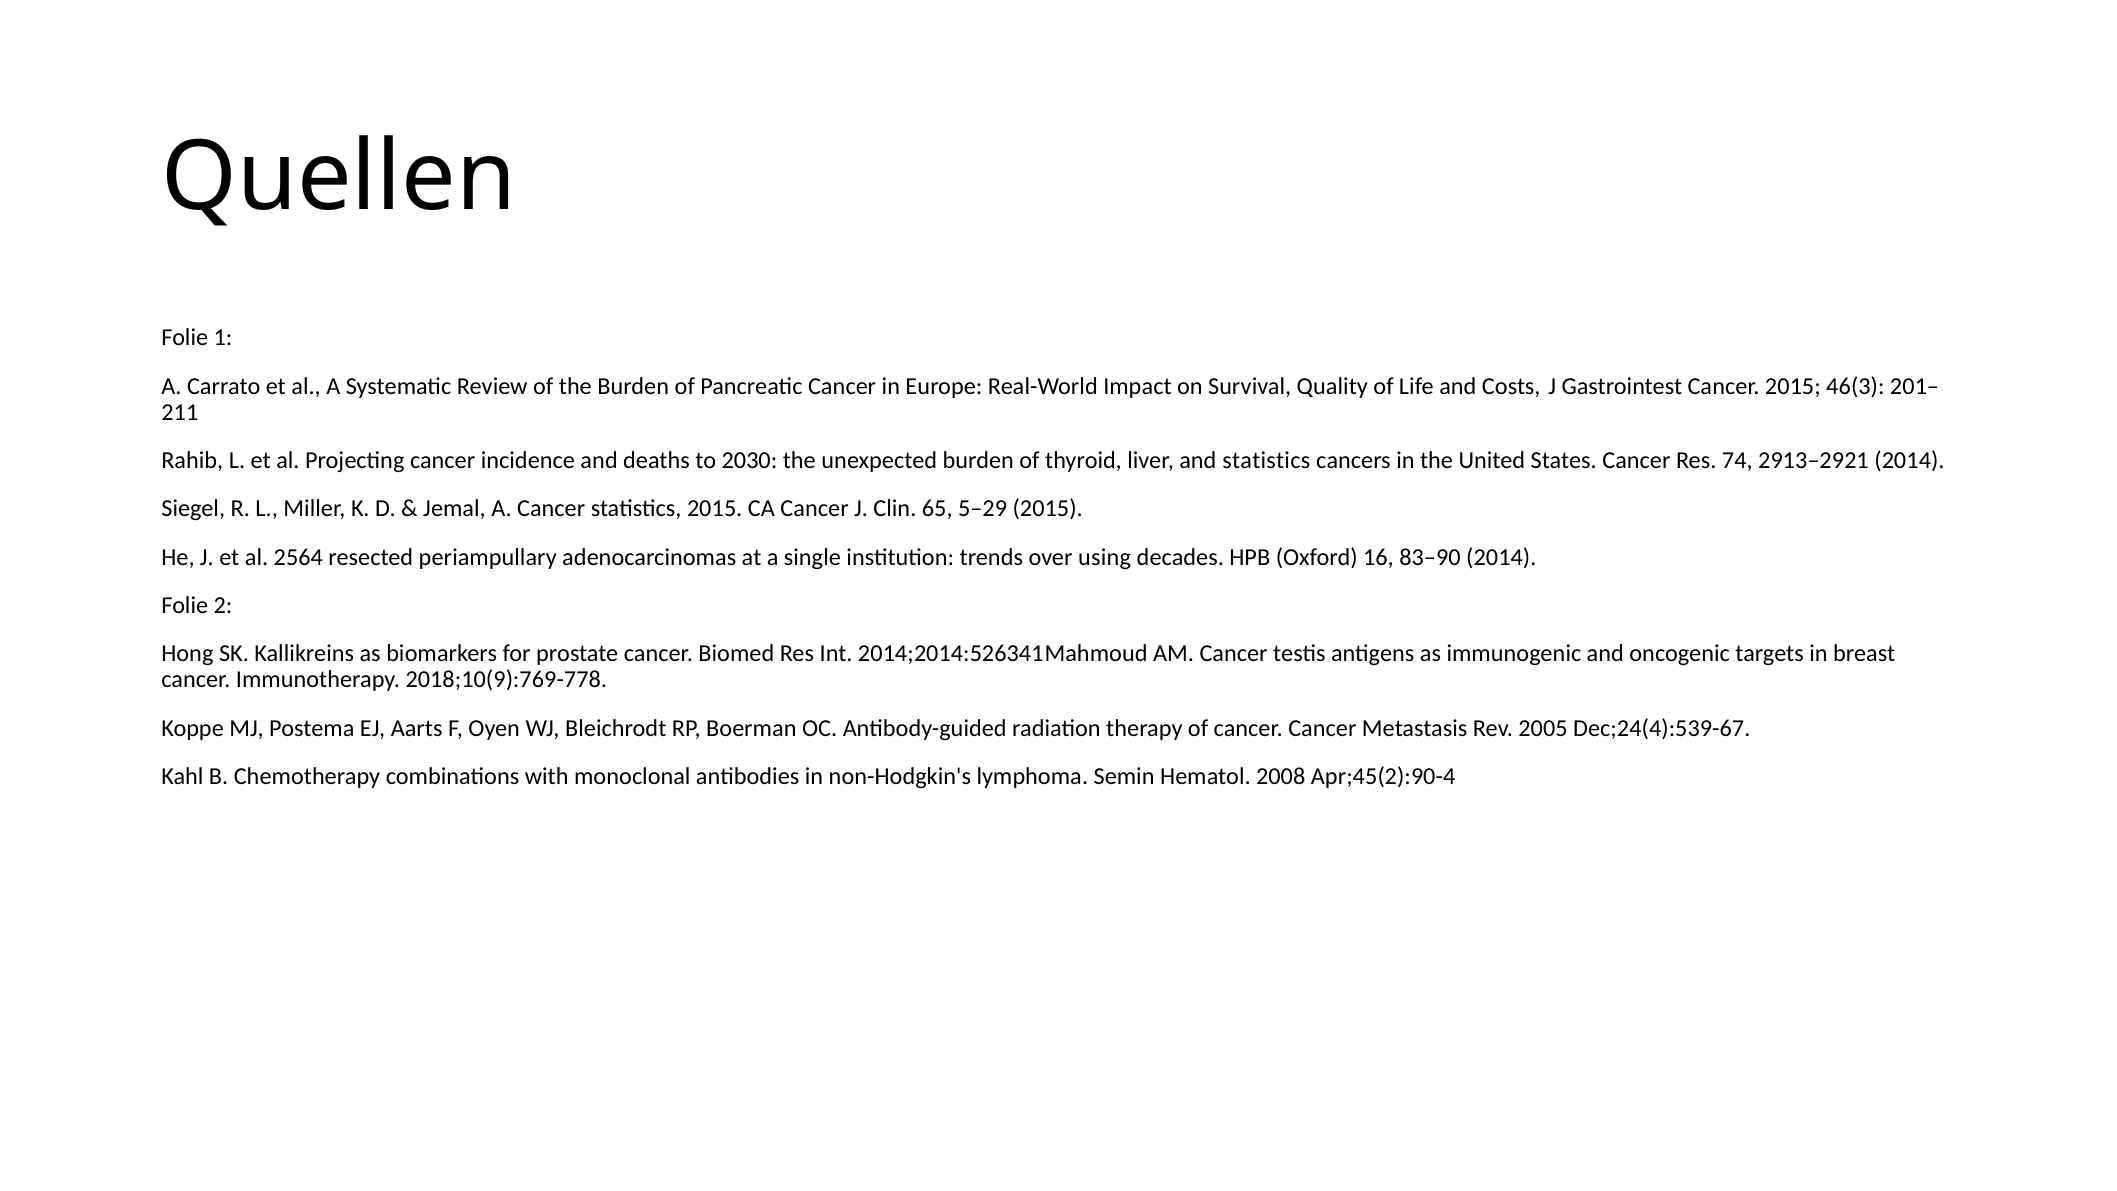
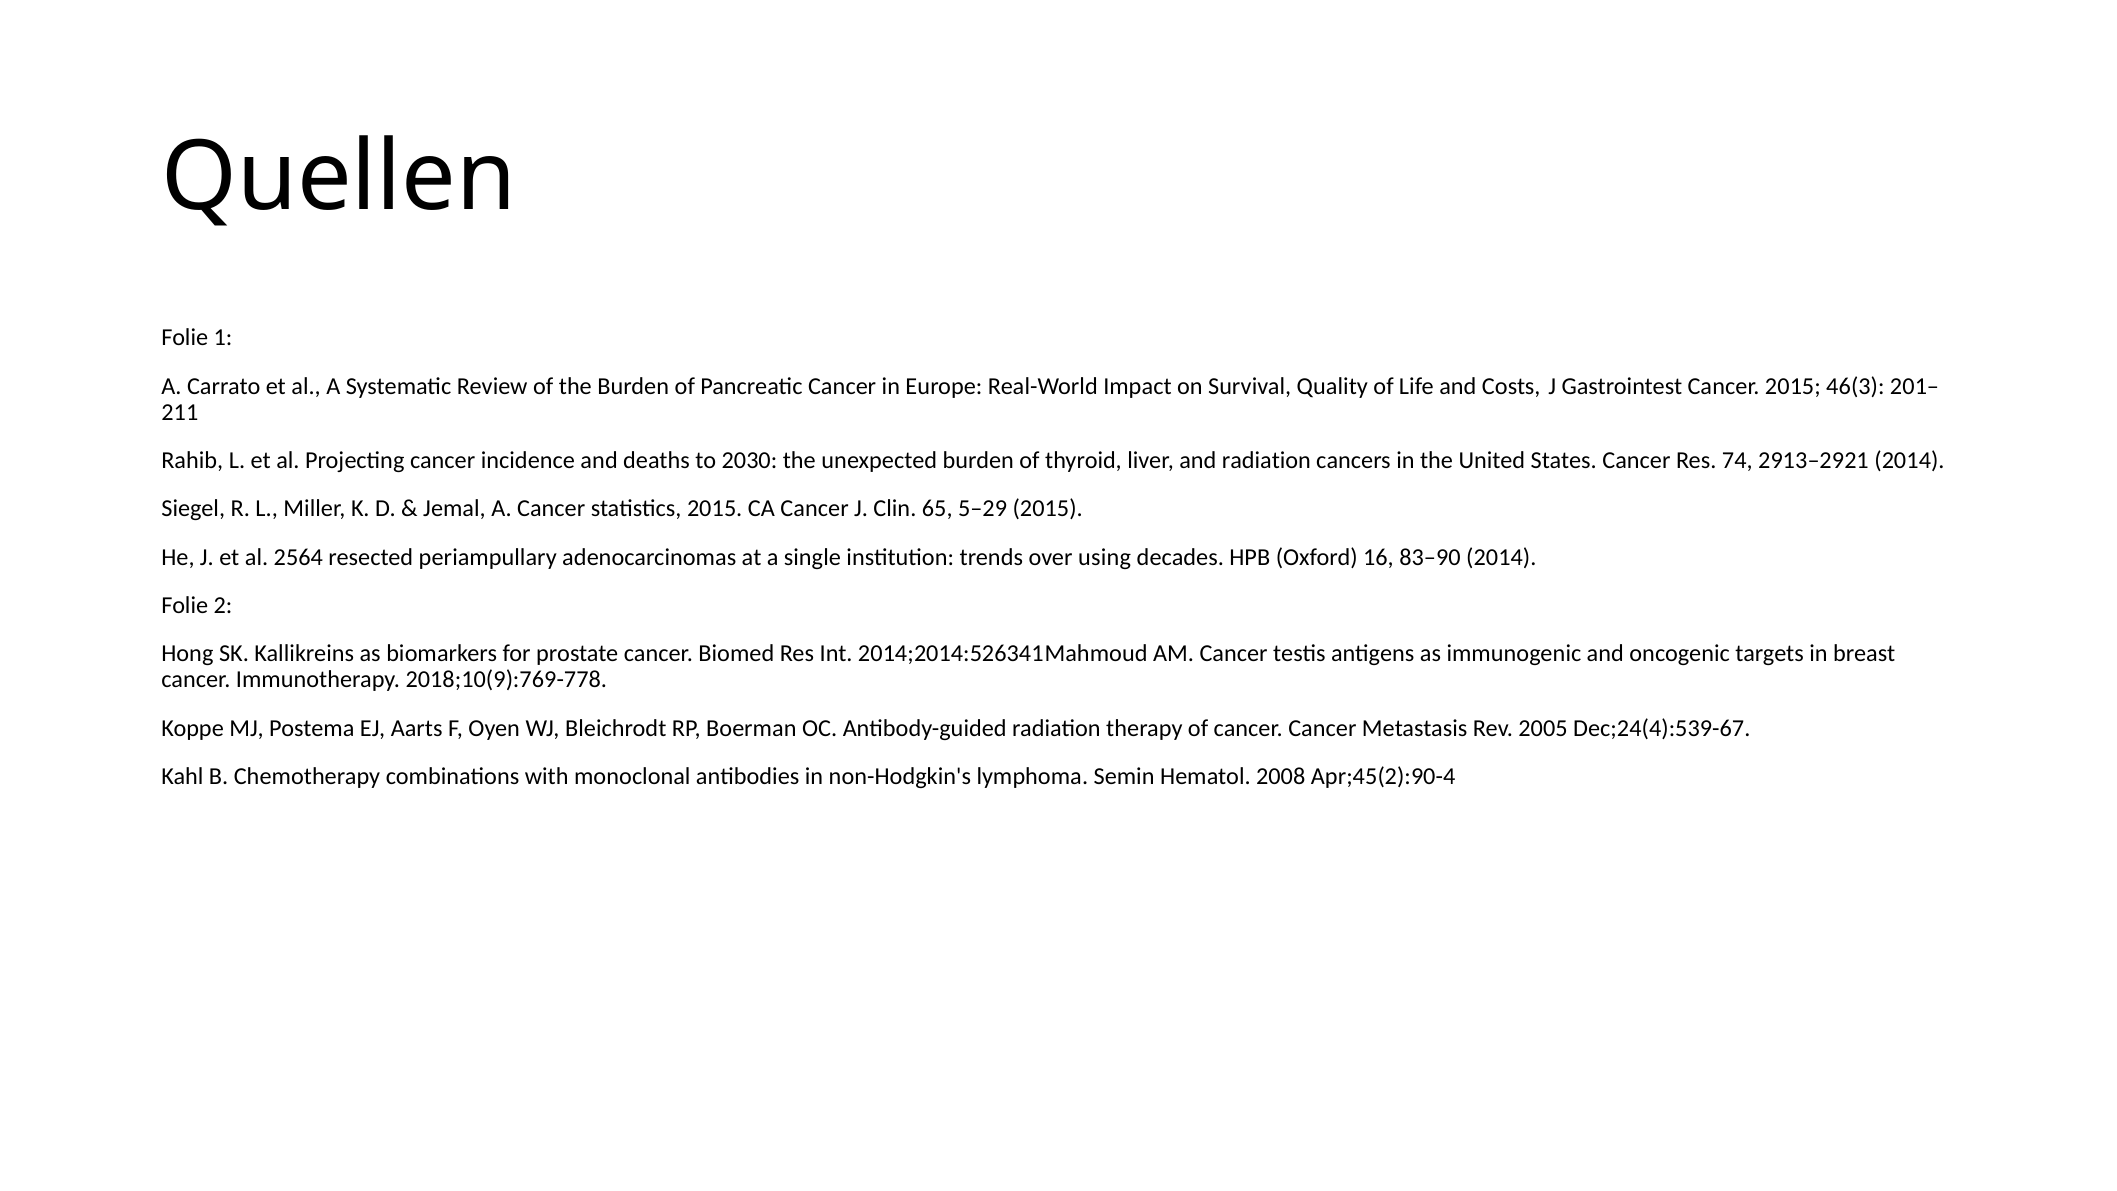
and statistics: statistics -> radiation
